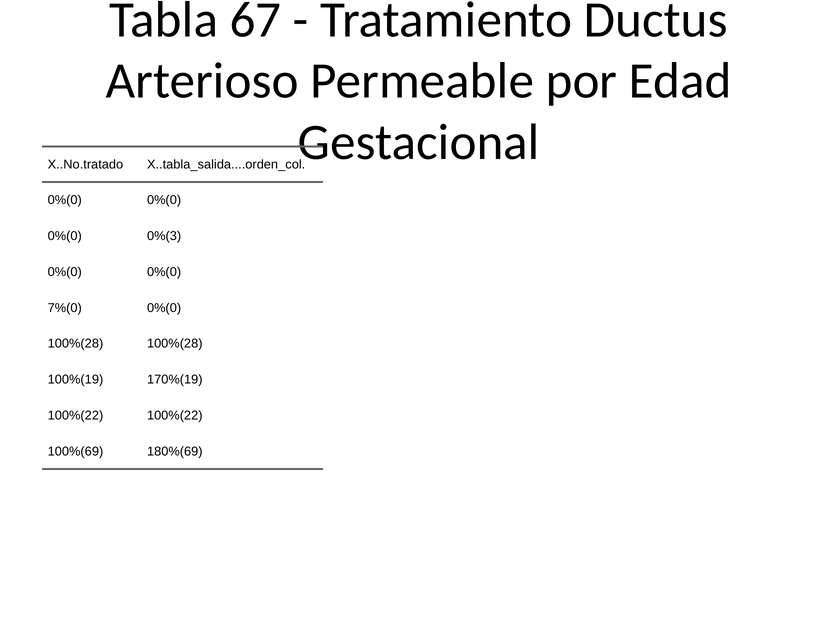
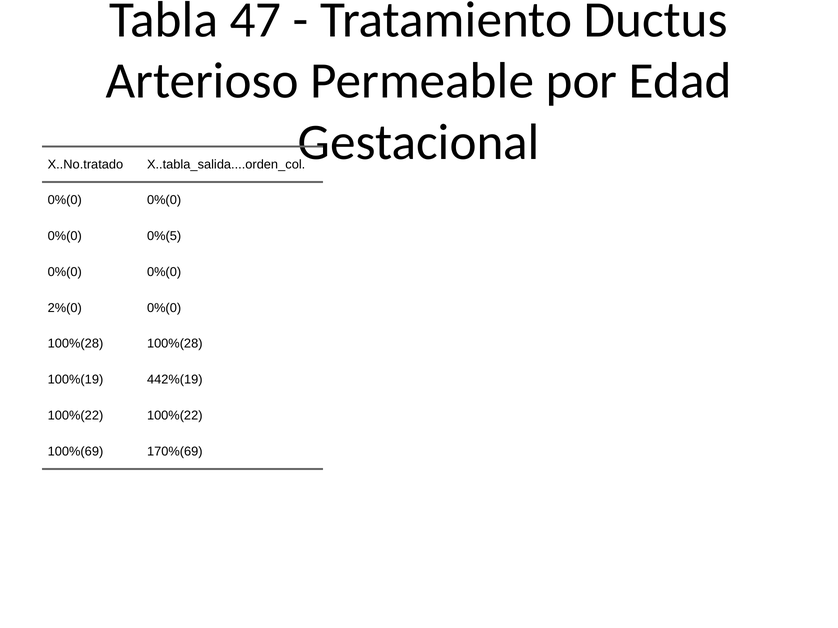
67: 67 -> 47
0%(3: 0%(3 -> 0%(5
7%(0: 7%(0 -> 2%(0
170%(19: 170%(19 -> 442%(19
180%(69: 180%(69 -> 170%(69
